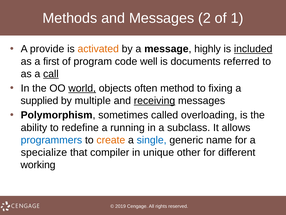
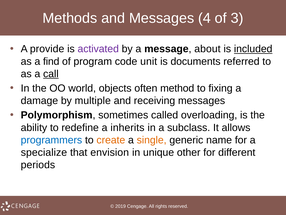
2: 2 -> 4
1: 1 -> 3
activated colour: orange -> purple
highly: highly -> about
first: first -> find
well: well -> unit
world underline: present -> none
supplied: supplied -> damage
receiving underline: present -> none
running: running -> inherits
single colour: blue -> orange
compiler: compiler -> envision
working: working -> periods
